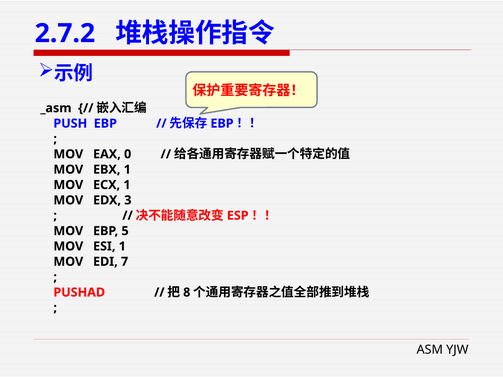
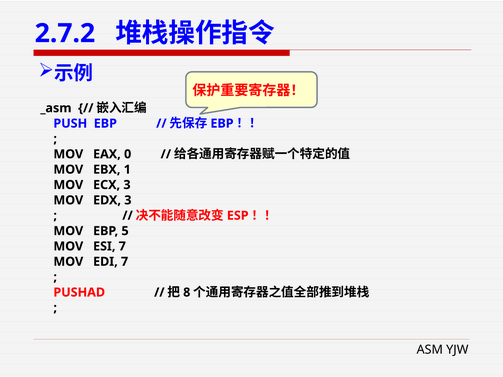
ECX 1: 1 -> 3
ESI 1: 1 -> 7
